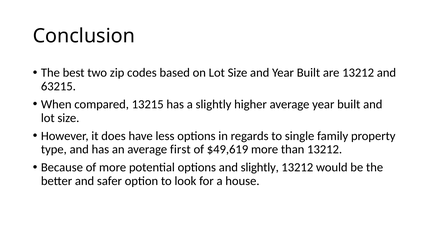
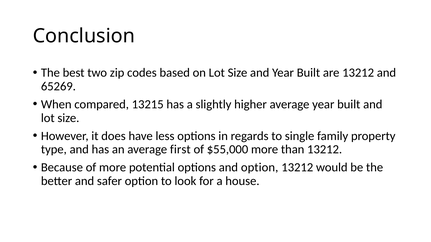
63215: 63215 -> 65269
$49,619: $49,619 -> $55,000
and slightly: slightly -> option
